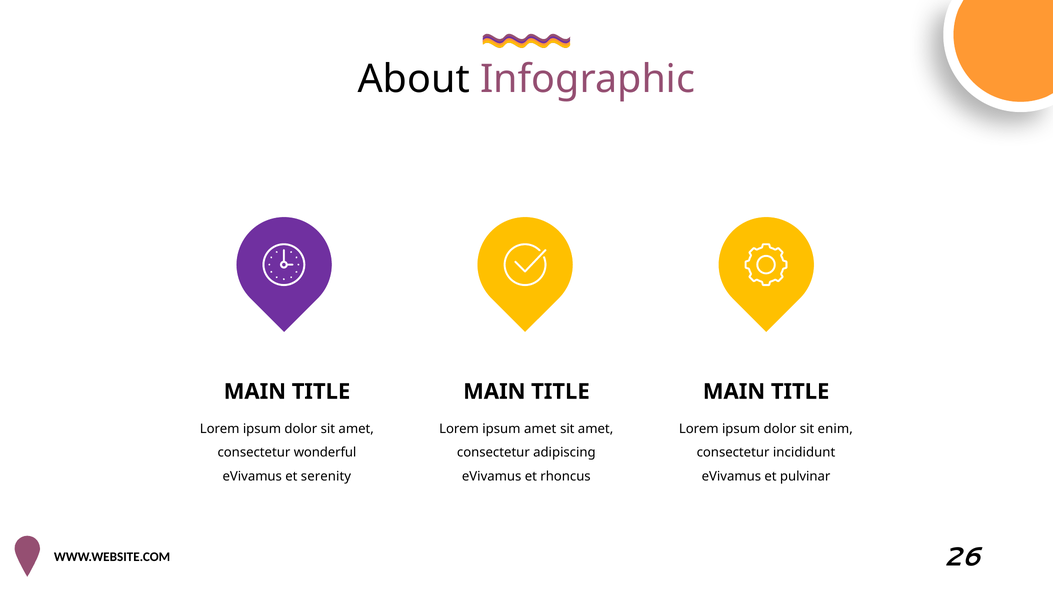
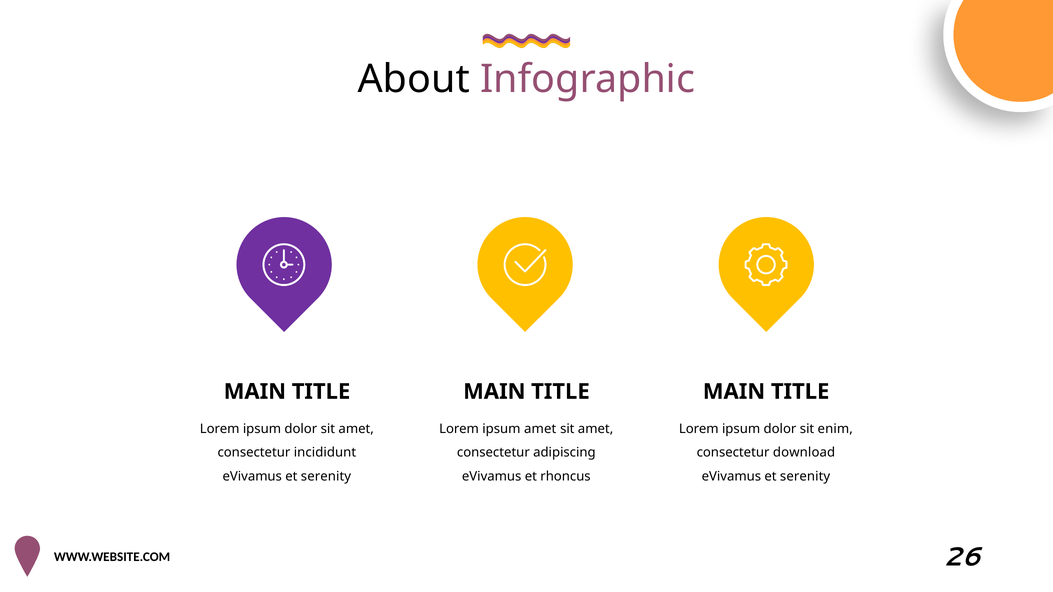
wonderful: wonderful -> incididunt
incididunt: incididunt -> download
pulvinar at (805, 476): pulvinar -> serenity
